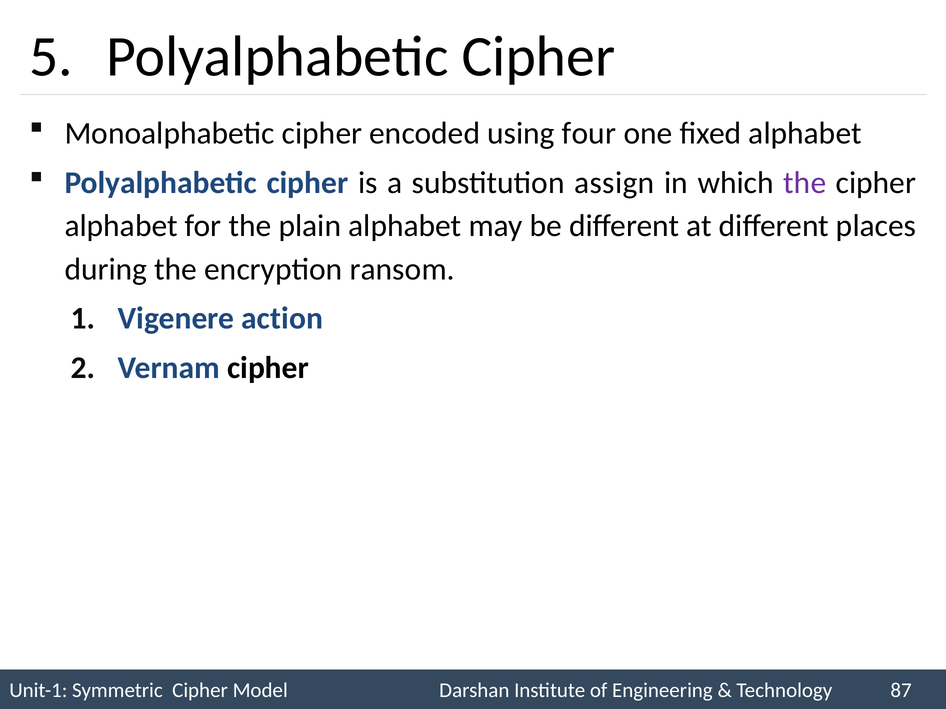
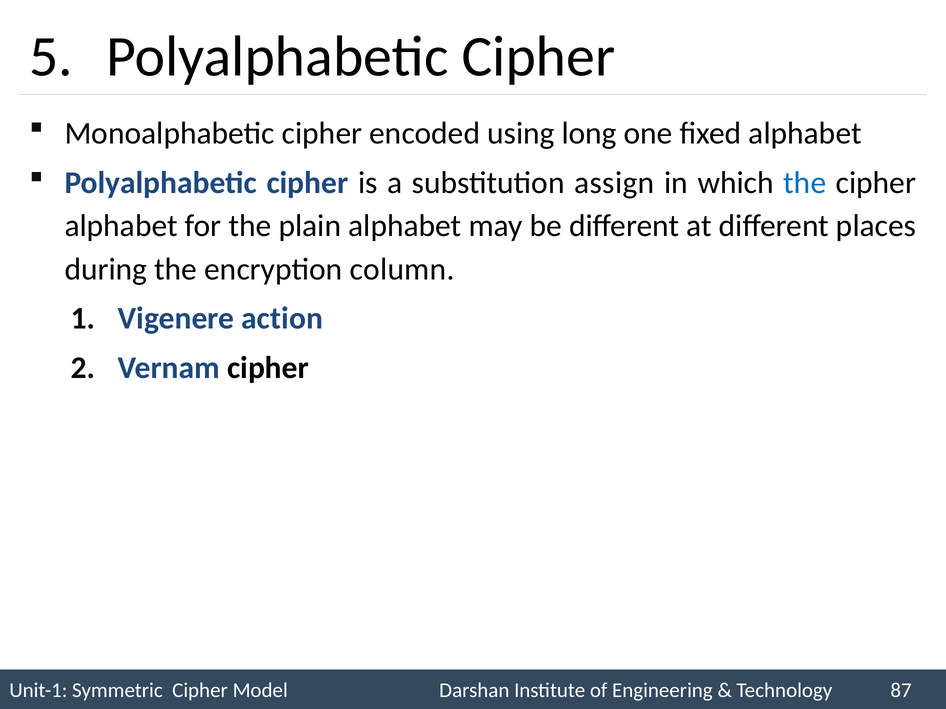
four: four -> long
the at (805, 183) colour: purple -> blue
ransom: ransom -> column
